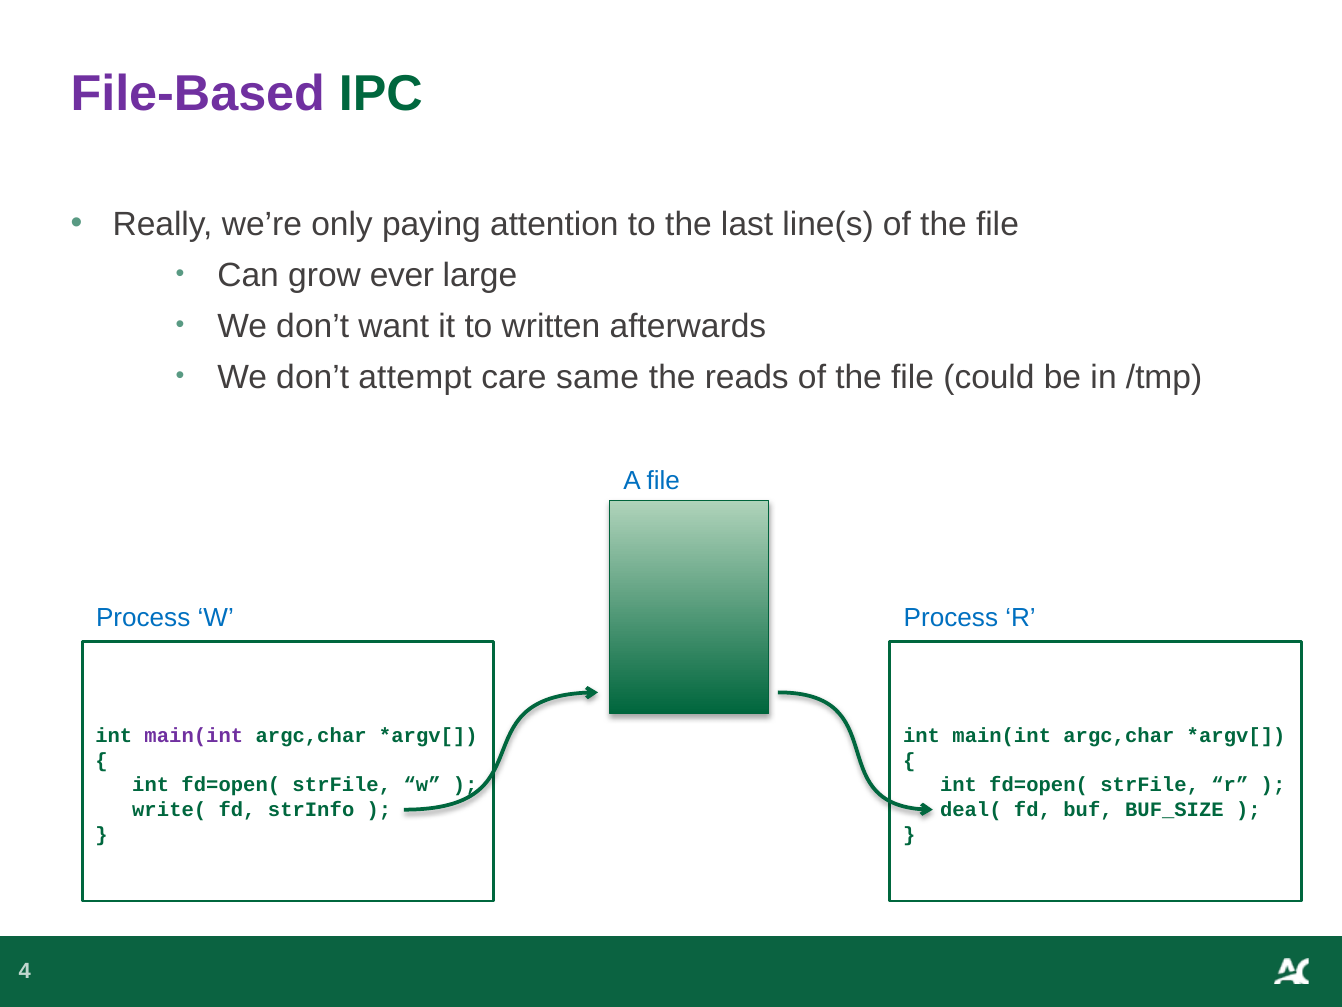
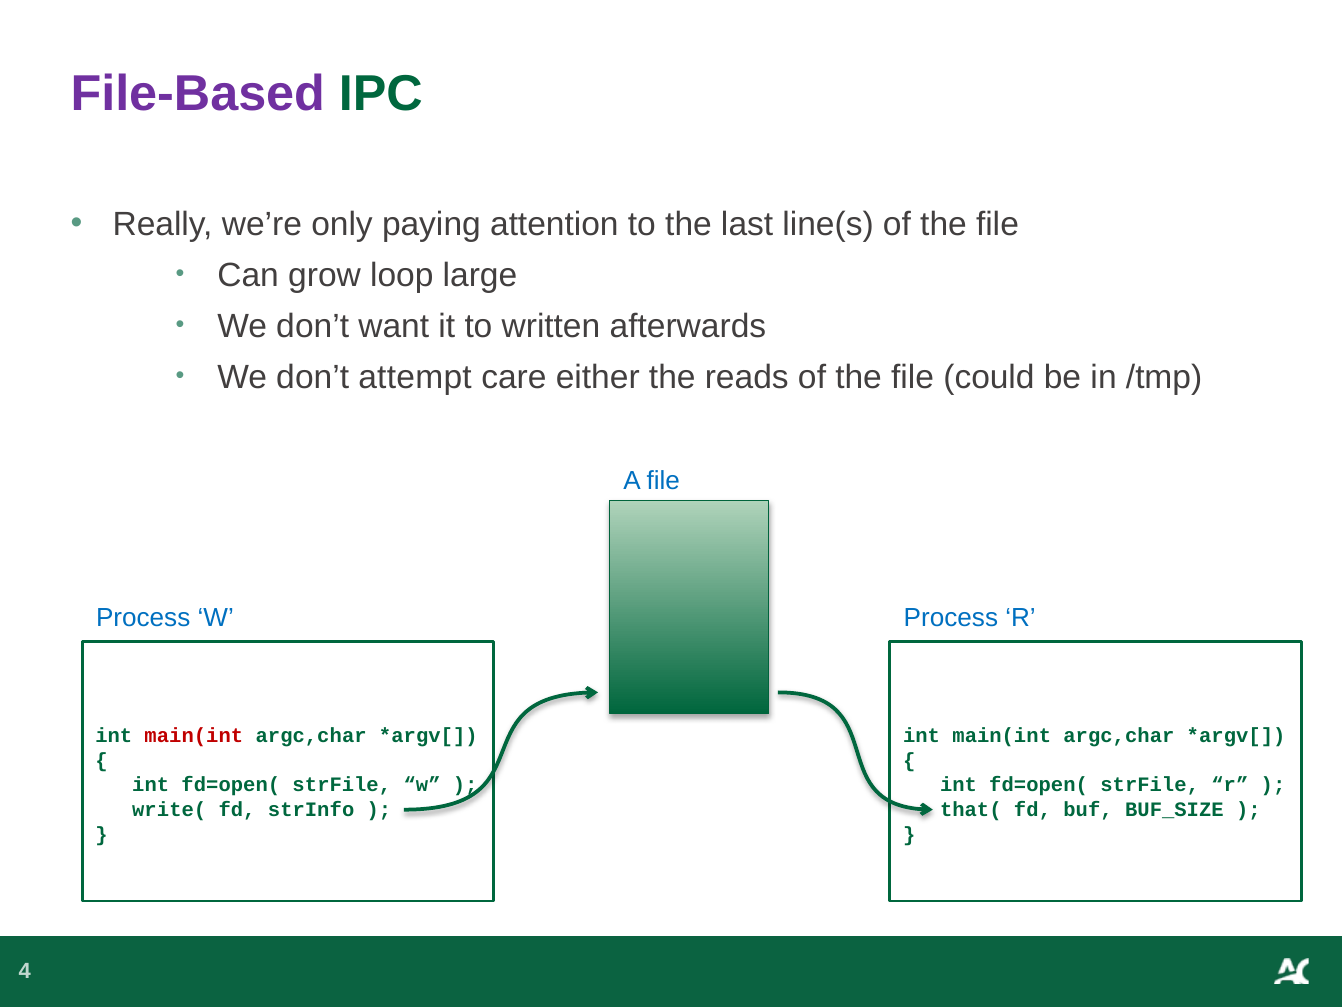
ever: ever -> loop
same: same -> either
main(int at (194, 735) colour: purple -> red
deal(: deal( -> that(
